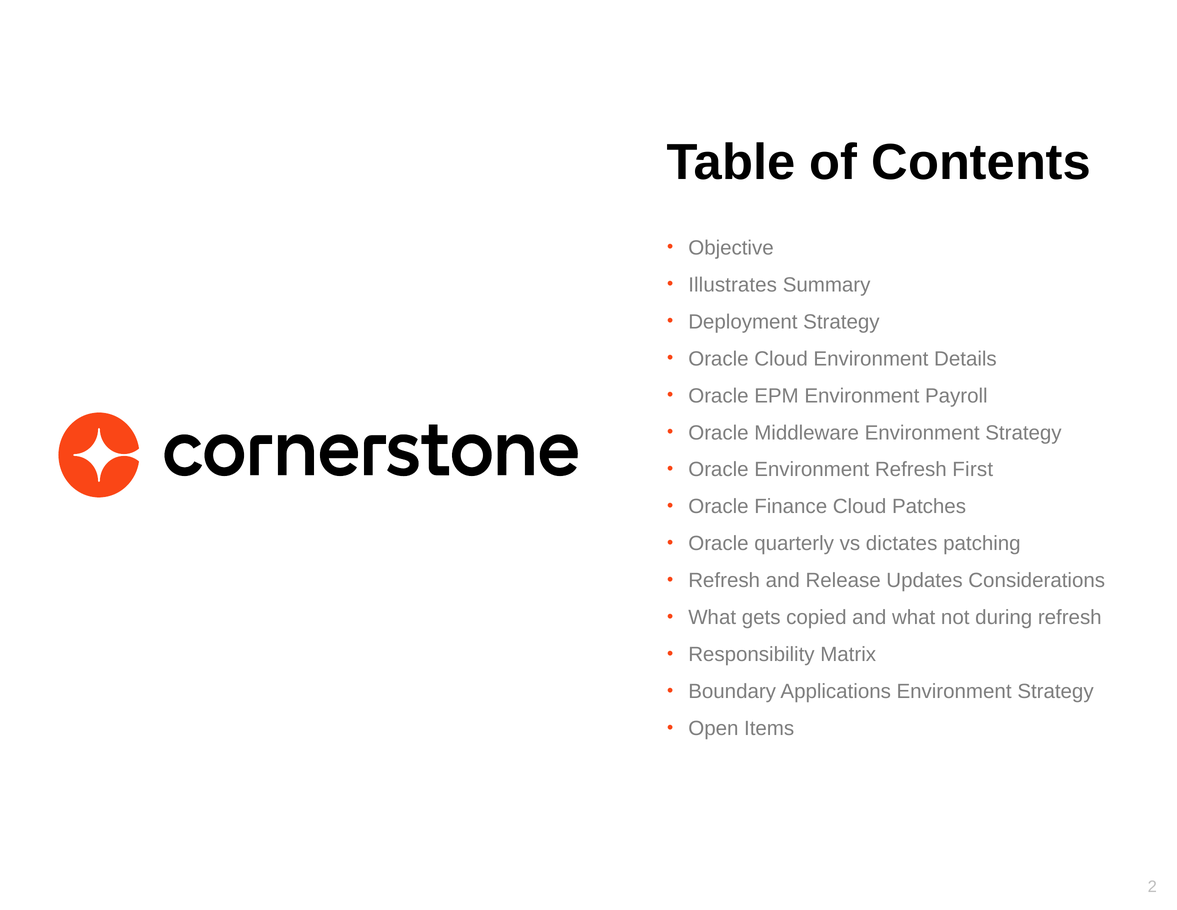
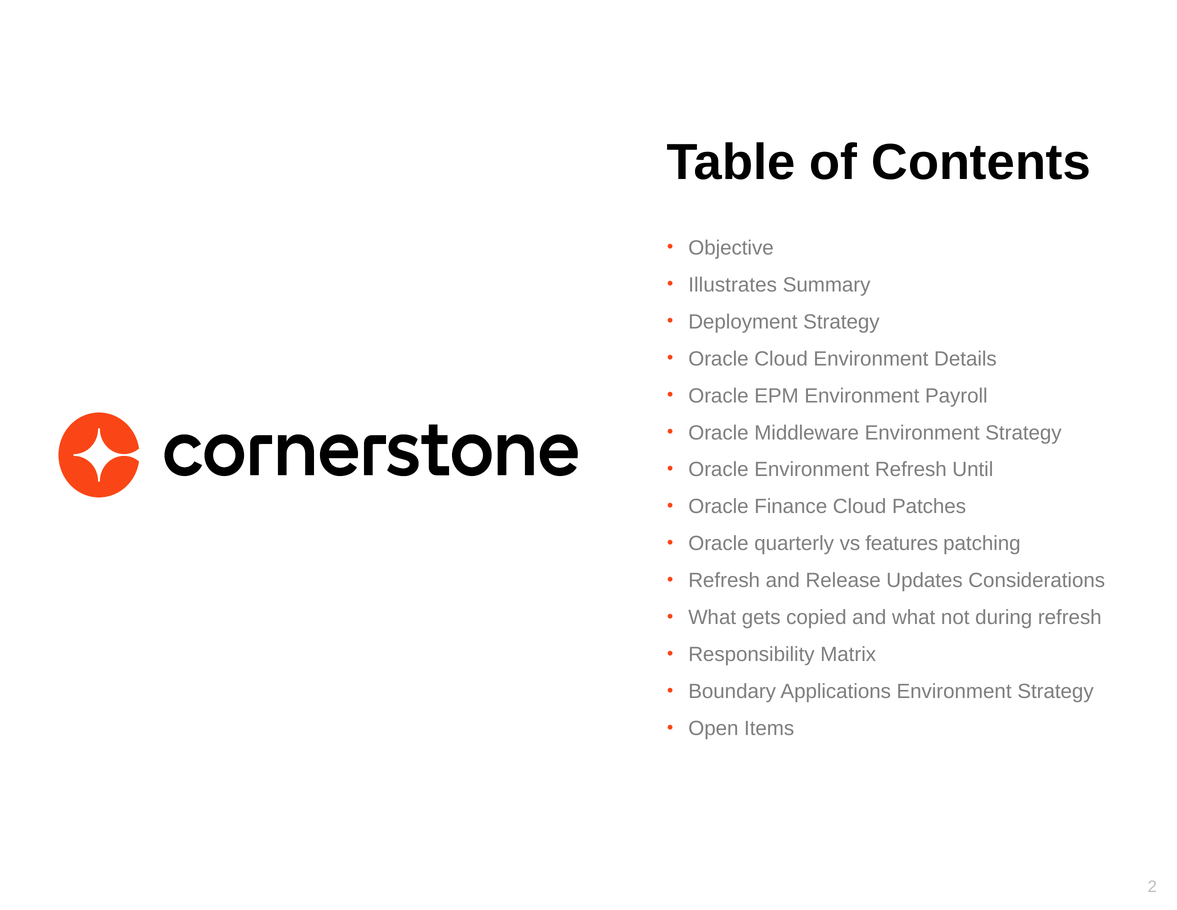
First: First -> Until
dictates: dictates -> features
